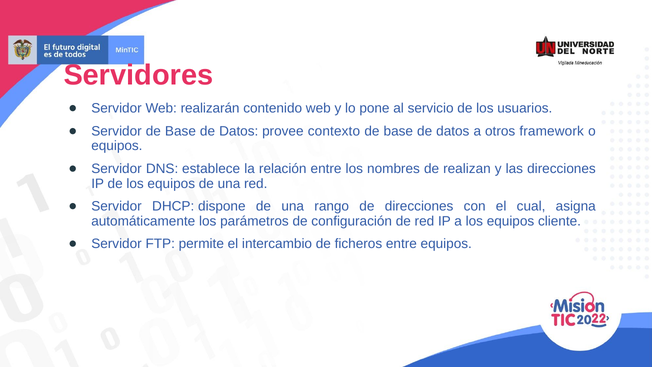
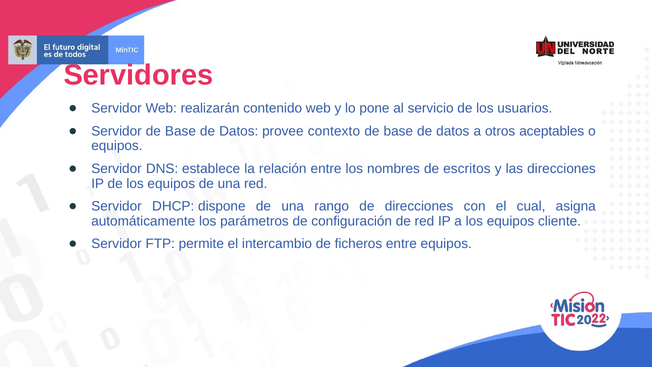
framework: framework -> aceptables
realizan: realizan -> escritos
